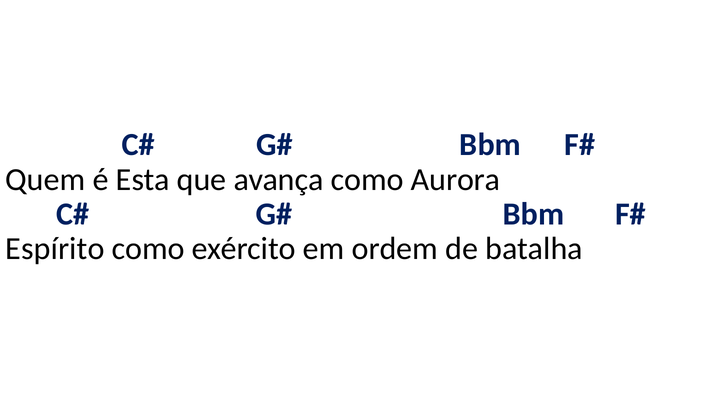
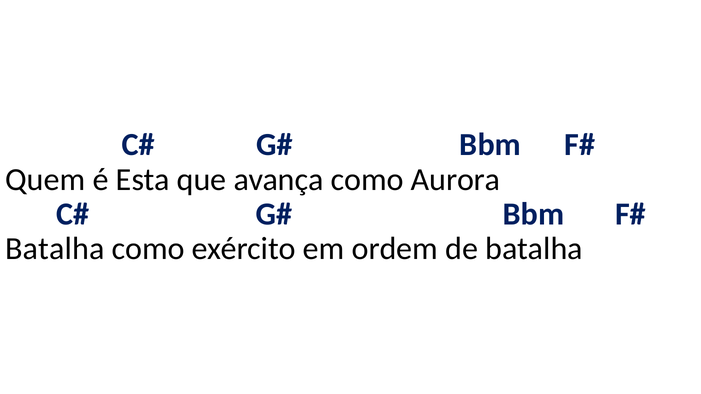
Espírito at (55, 249): Espírito -> Batalha
